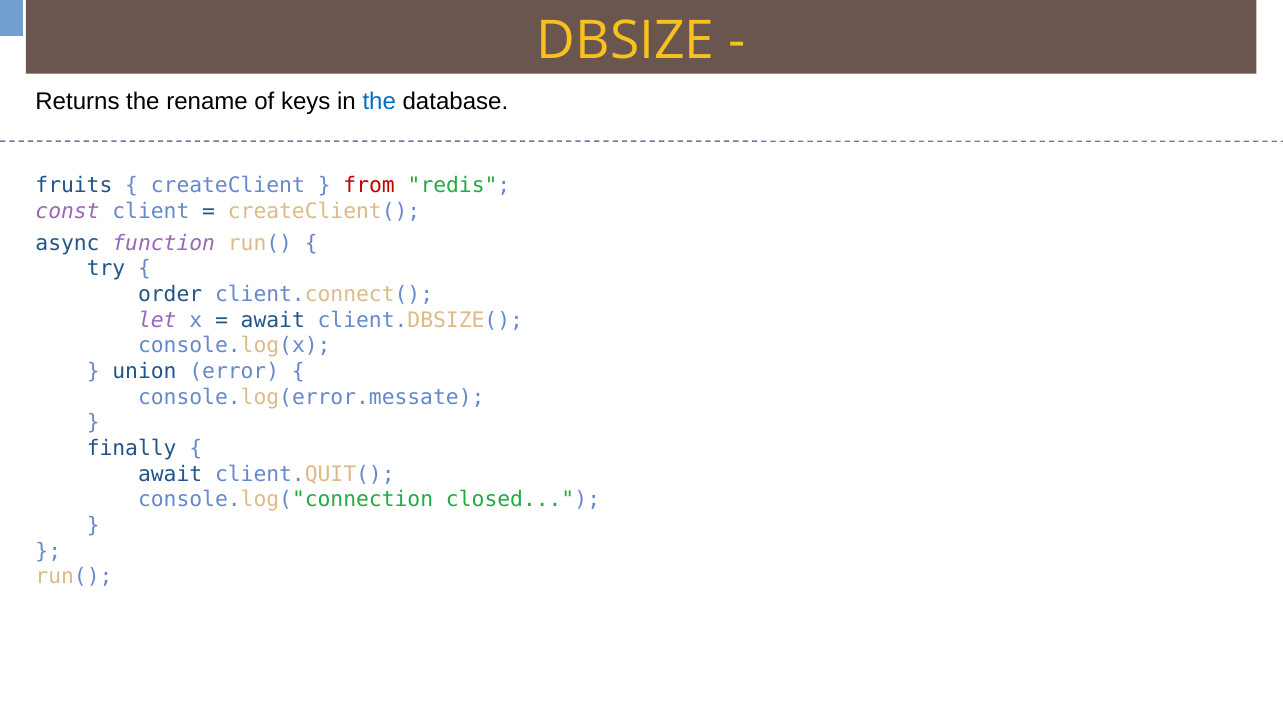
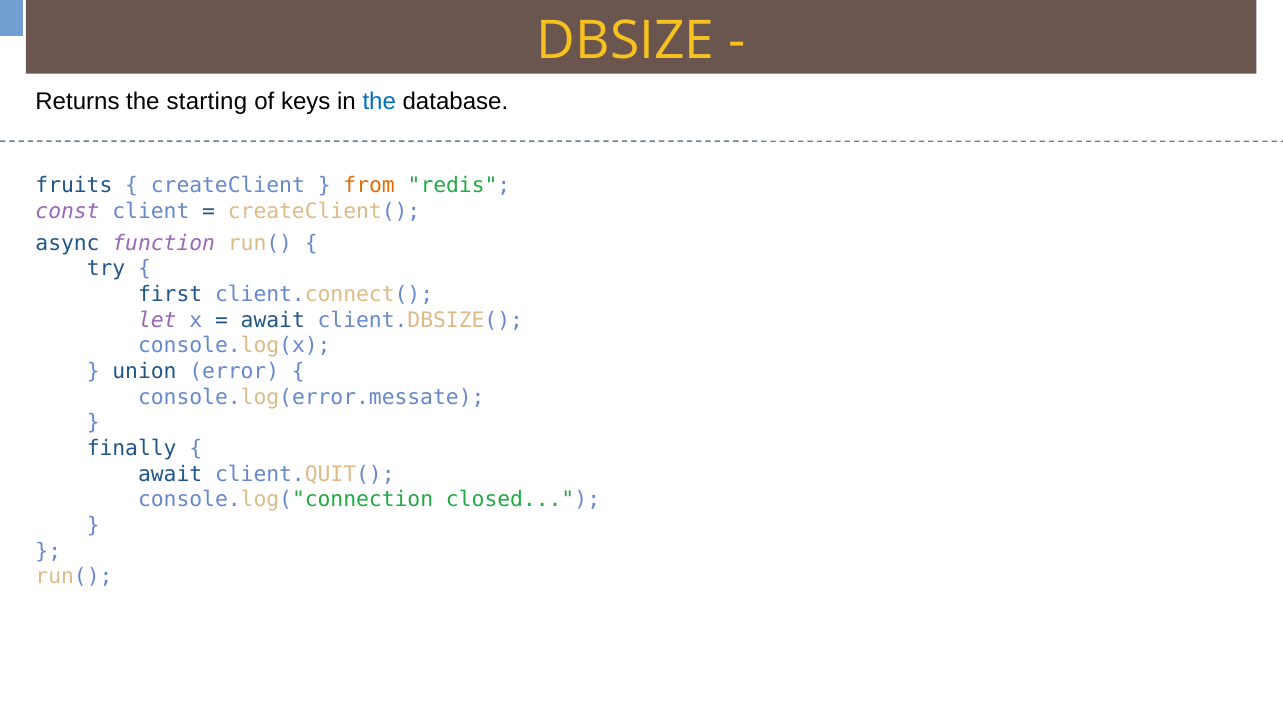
rename: rename -> starting
from colour: red -> orange
order: order -> first
